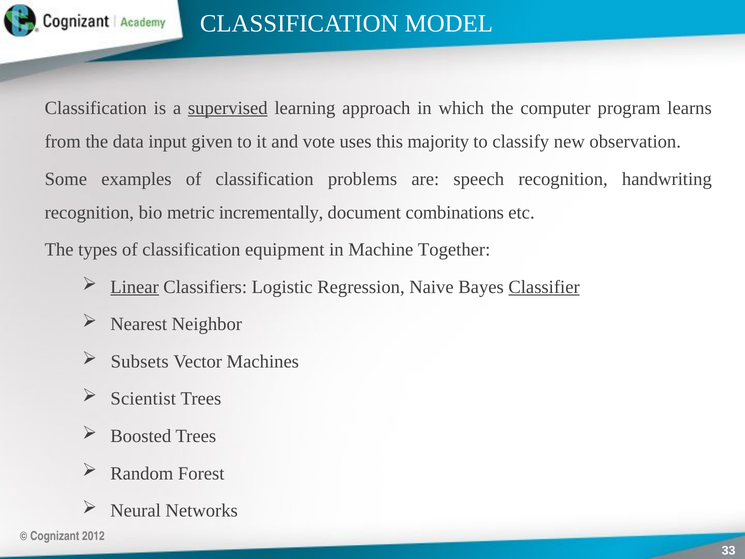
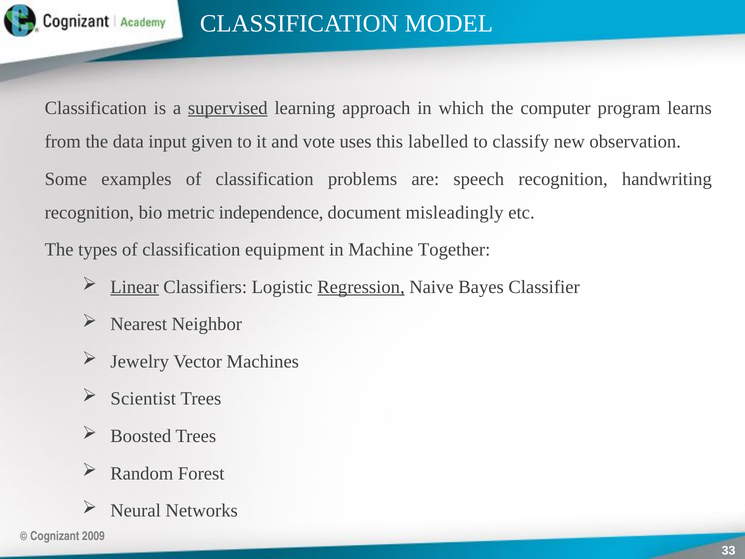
majority: majority -> labelled
incrementally: incrementally -> independence
combinations: combinations -> misleadingly
Regression underline: none -> present
Classifier underline: present -> none
Subsets: Subsets -> Jewelry
2012: 2012 -> 2009
